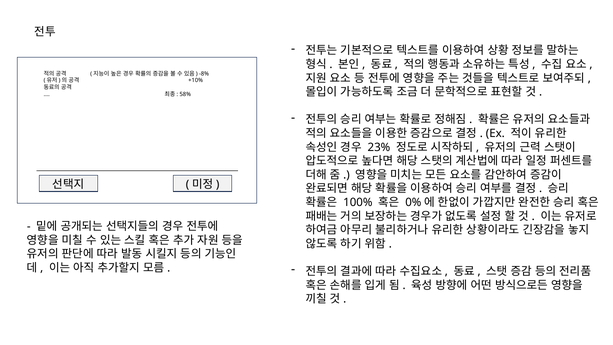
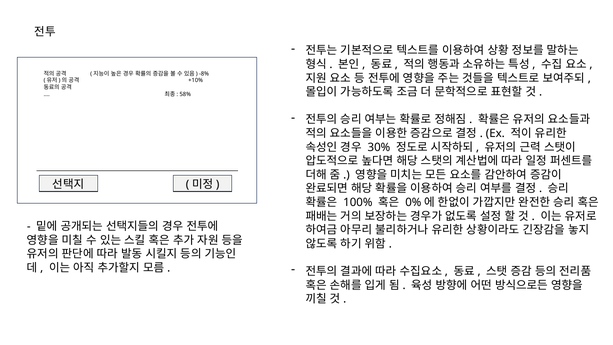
23%: 23% -> 30%
